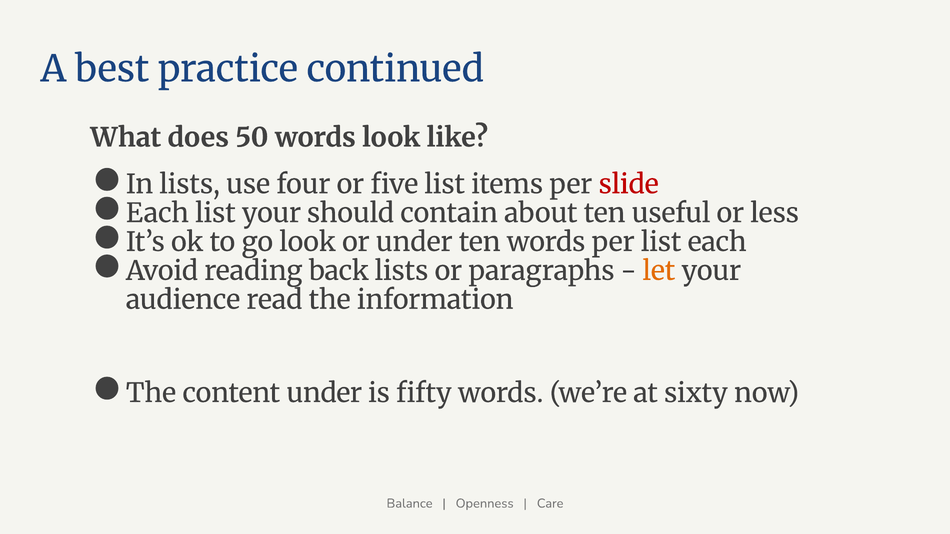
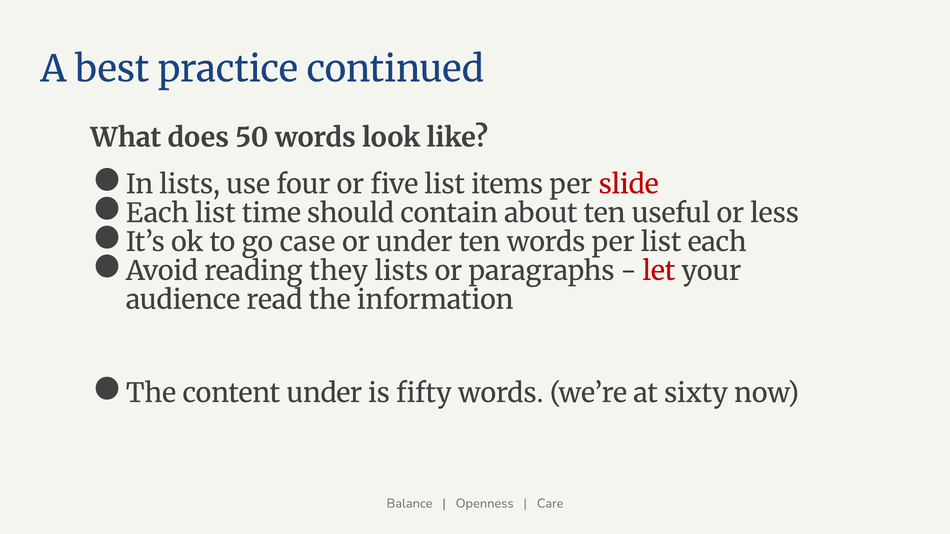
list your: your -> time
go look: look -> case
back: back -> they
let colour: orange -> red
